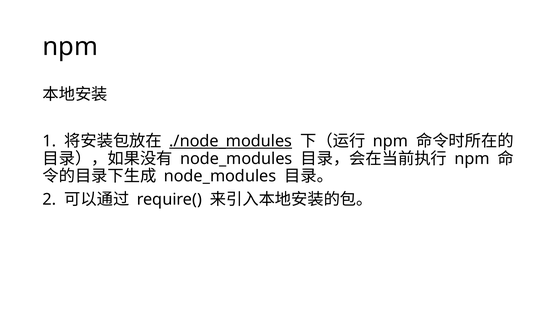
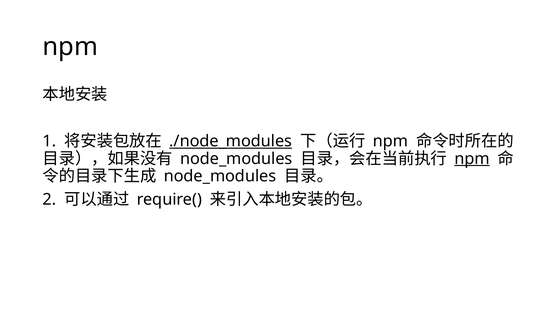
npm at (472, 159) underline: none -> present
